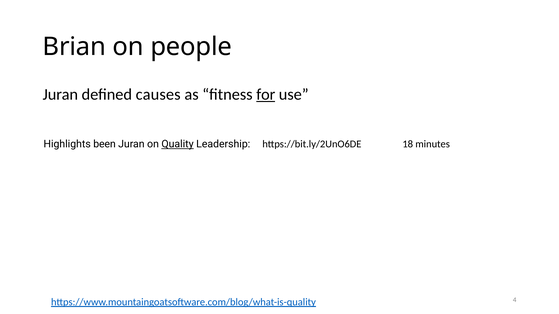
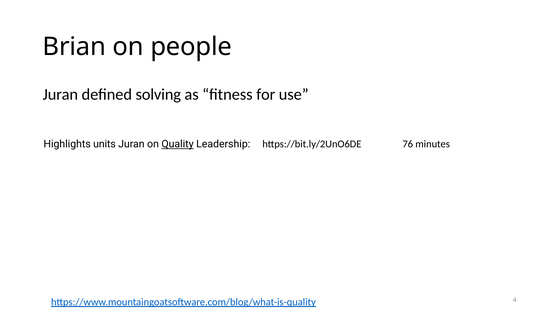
causes: causes -> solving
for underline: present -> none
been: been -> units
18: 18 -> 76
